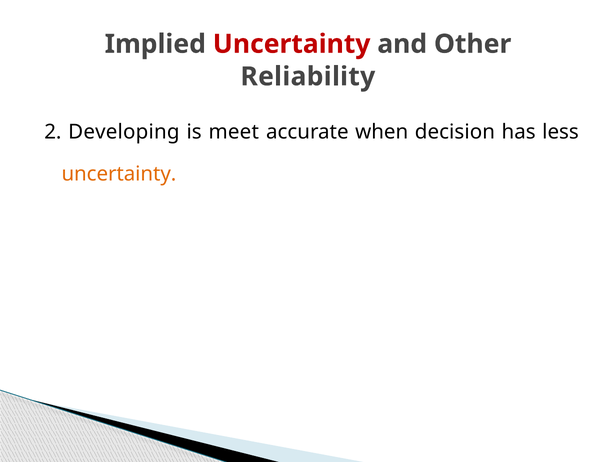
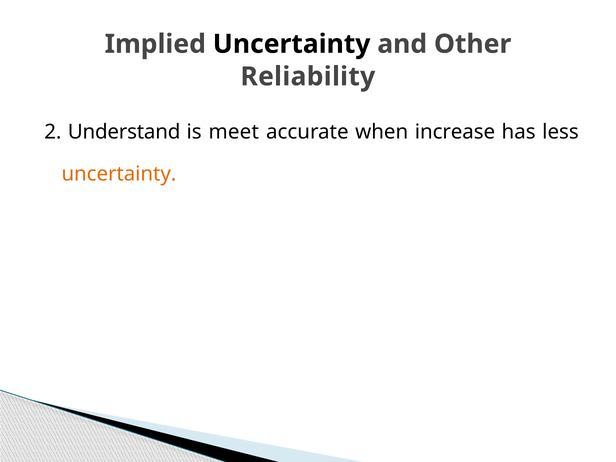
Uncertainty at (292, 44) colour: red -> black
Developing: Developing -> Understand
decision: decision -> increase
